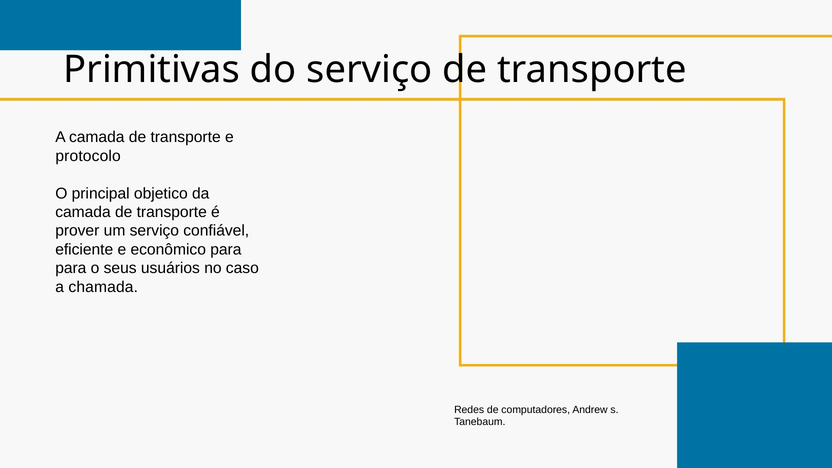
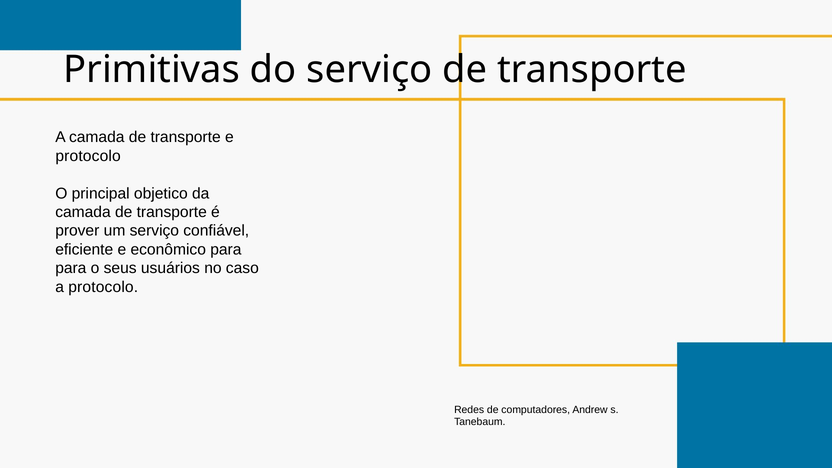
a chamada: chamada -> protocolo
